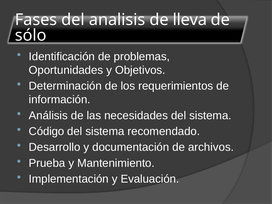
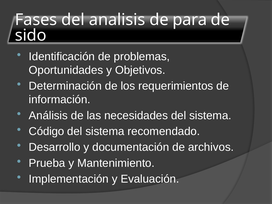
lleva: lleva -> para
sólo: sólo -> sido
